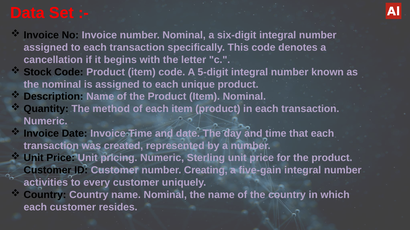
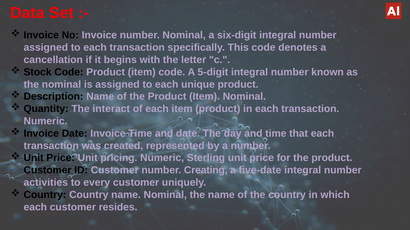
method: method -> interact
five-gain: five-gain -> five-date
